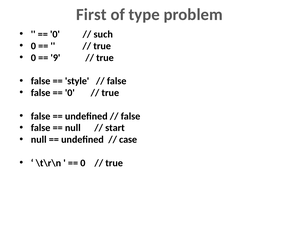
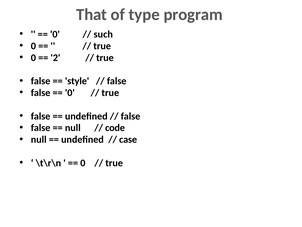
First: First -> That
problem: problem -> program
9: 9 -> 2
start: start -> code
